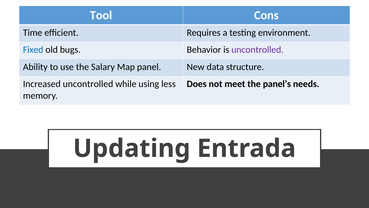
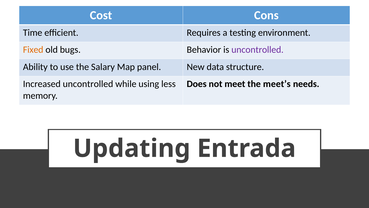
Tool: Tool -> Cost
Fixed colour: blue -> orange
panel’s: panel’s -> meet’s
